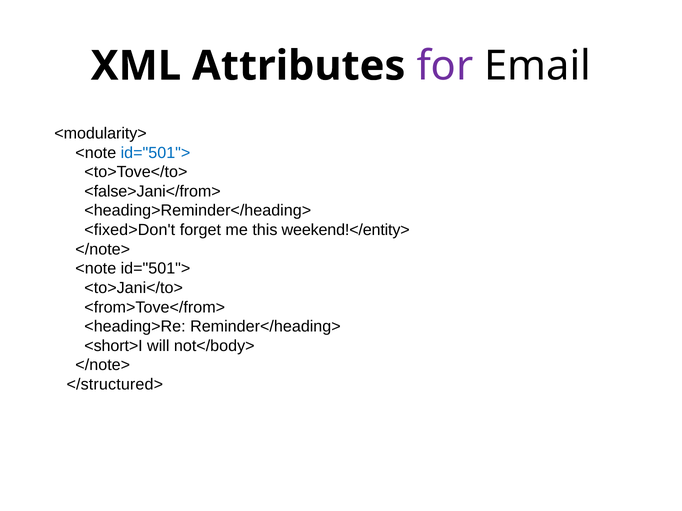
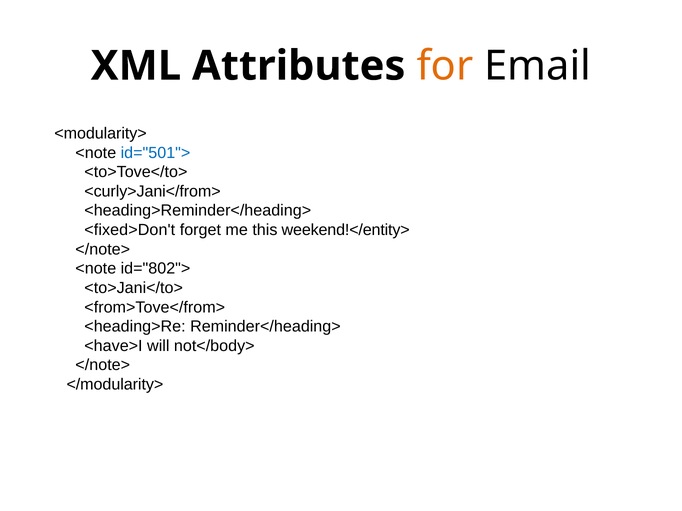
for colour: purple -> orange
<false>Jani</from>: <false>Jani</from> -> <curly>Jani</from>
id="501"> at (156, 269): id="501"> -> id="802">
<short>I: <short>I -> <have>I
</structured>: </structured> -> </modularity>
